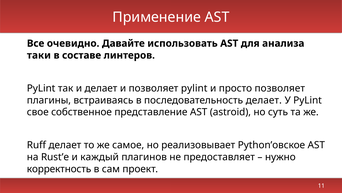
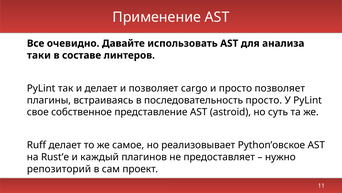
позволяет pylint: pylint -> cargo
последовательность делает: делает -> просто
корректность: корректность -> репозиторий
